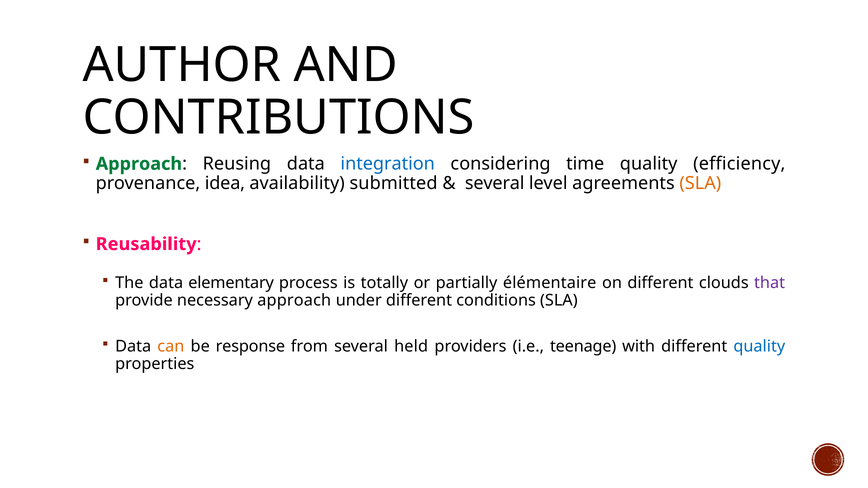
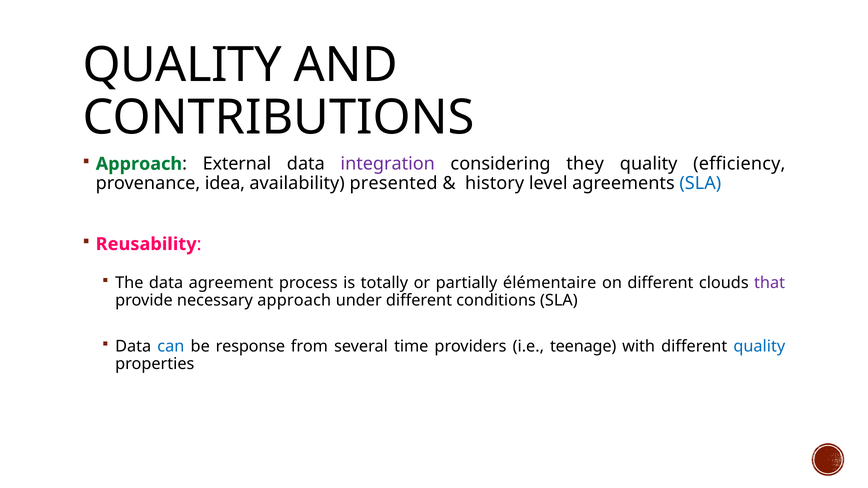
AUTHOR at (182, 65): AUTHOR -> QUALITY
Reusing: Reusing -> External
integration colour: blue -> purple
time: time -> they
submitted: submitted -> presented
several at (495, 183): several -> history
SLA at (700, 183) colour: orange -> blue
elementary: elementary -> agreement
can colour: orange -> blue
held: held -> time
